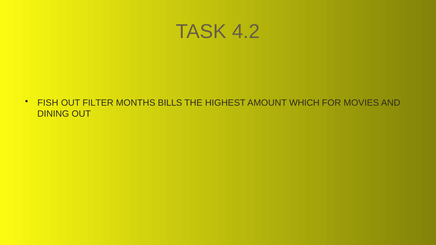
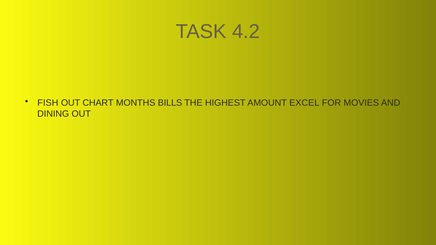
FILTER: FILTER -> CHART
WHICH: WHICH -> EXCEL
